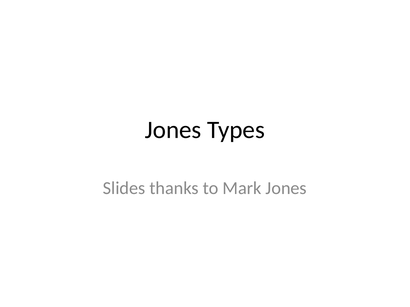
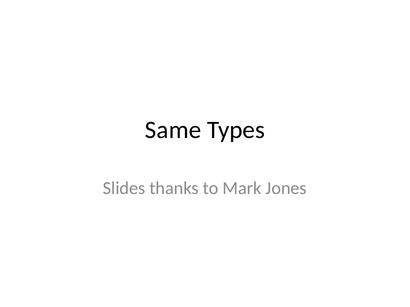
Jones at (173, 130): Jones -> Same
